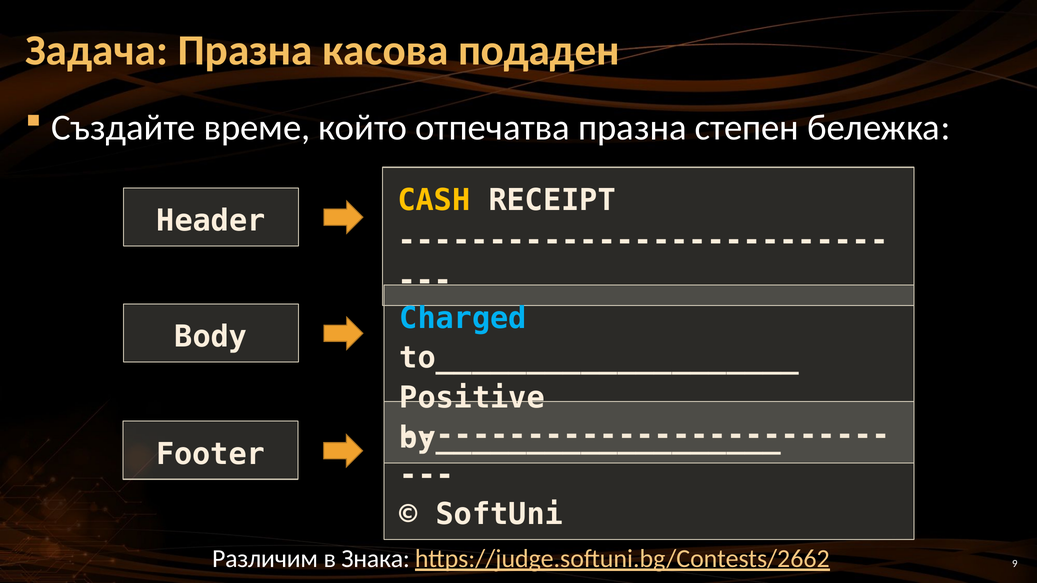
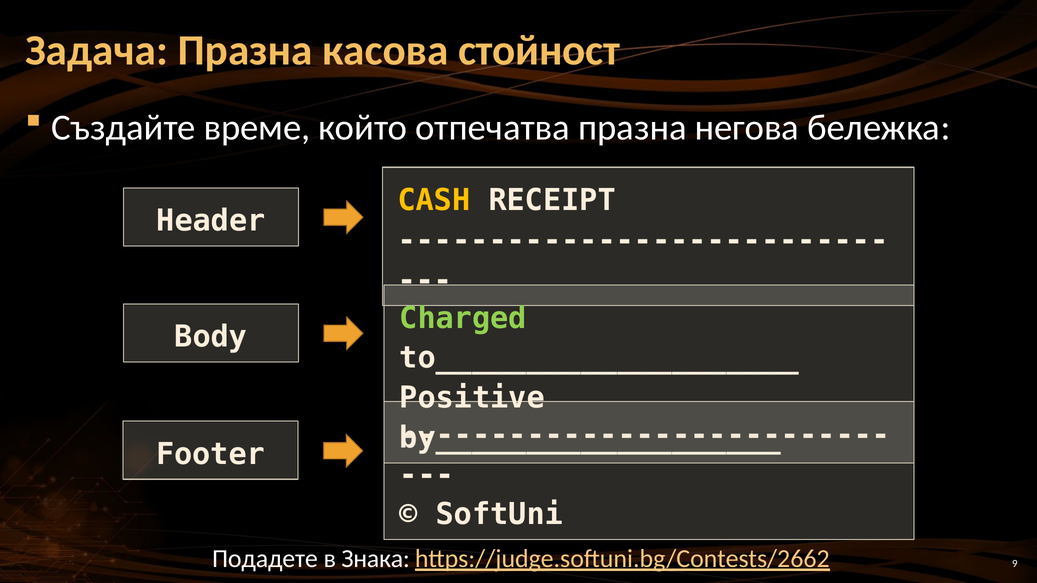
подаден: подаден -> стойност
степен: степен -> негова
Charged colour: light blue -> light green
Различим: Различим -> Подадете
